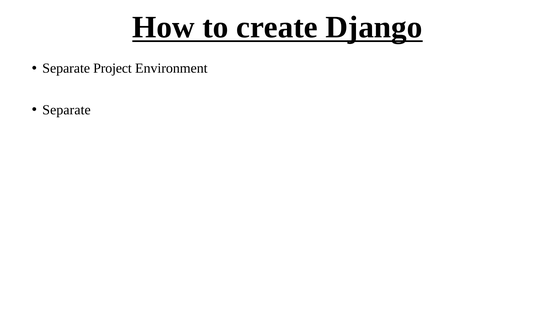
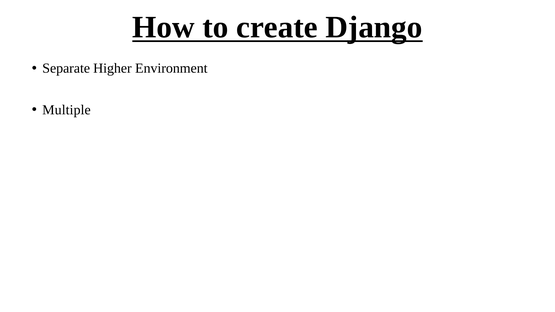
Project: Project -> Higher
Separate at (67, 110): Separate -> Multiple
